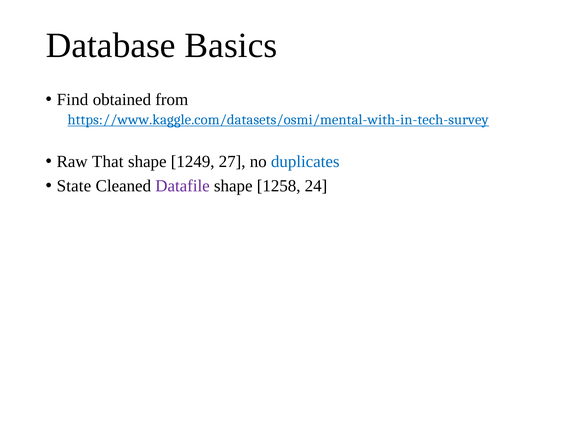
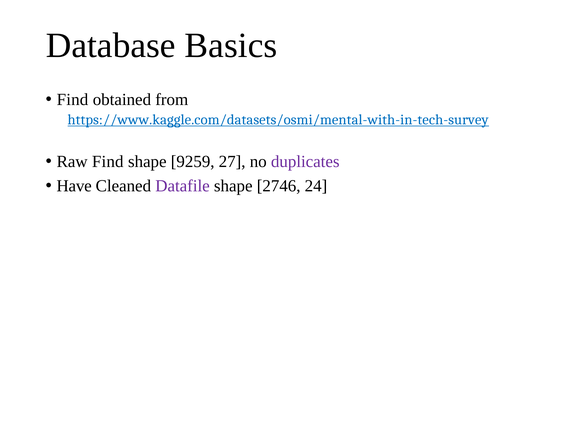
Raw That: That -> Find
1249: 1249 -> 9259
duplicates colour: blue -> purple
State: State -> Have
1258: 1258 -> 2746
